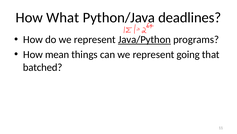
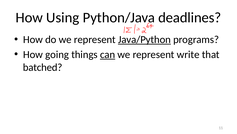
What: What -> Using
mean: mean -> going
can underline: none -> present
going: going -> write
